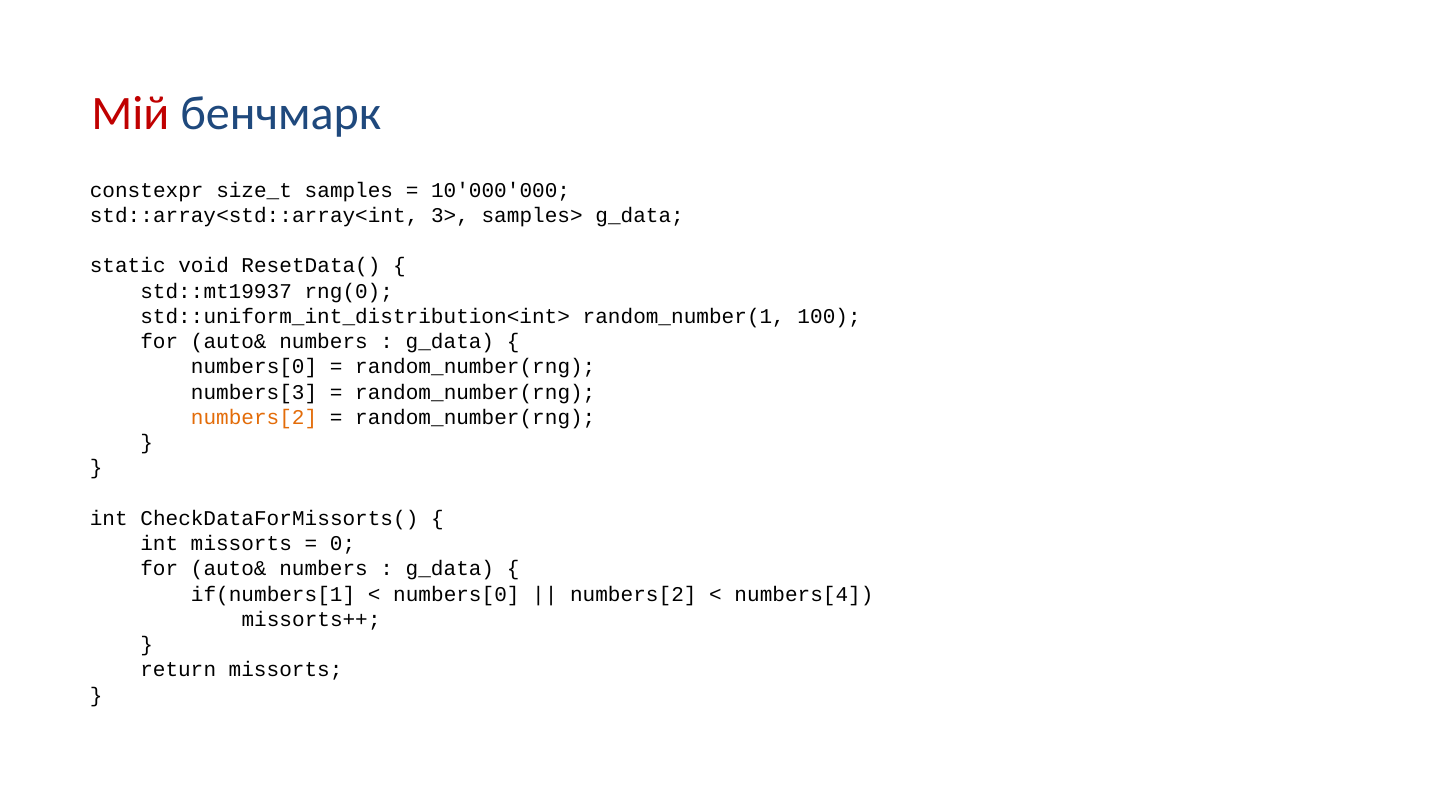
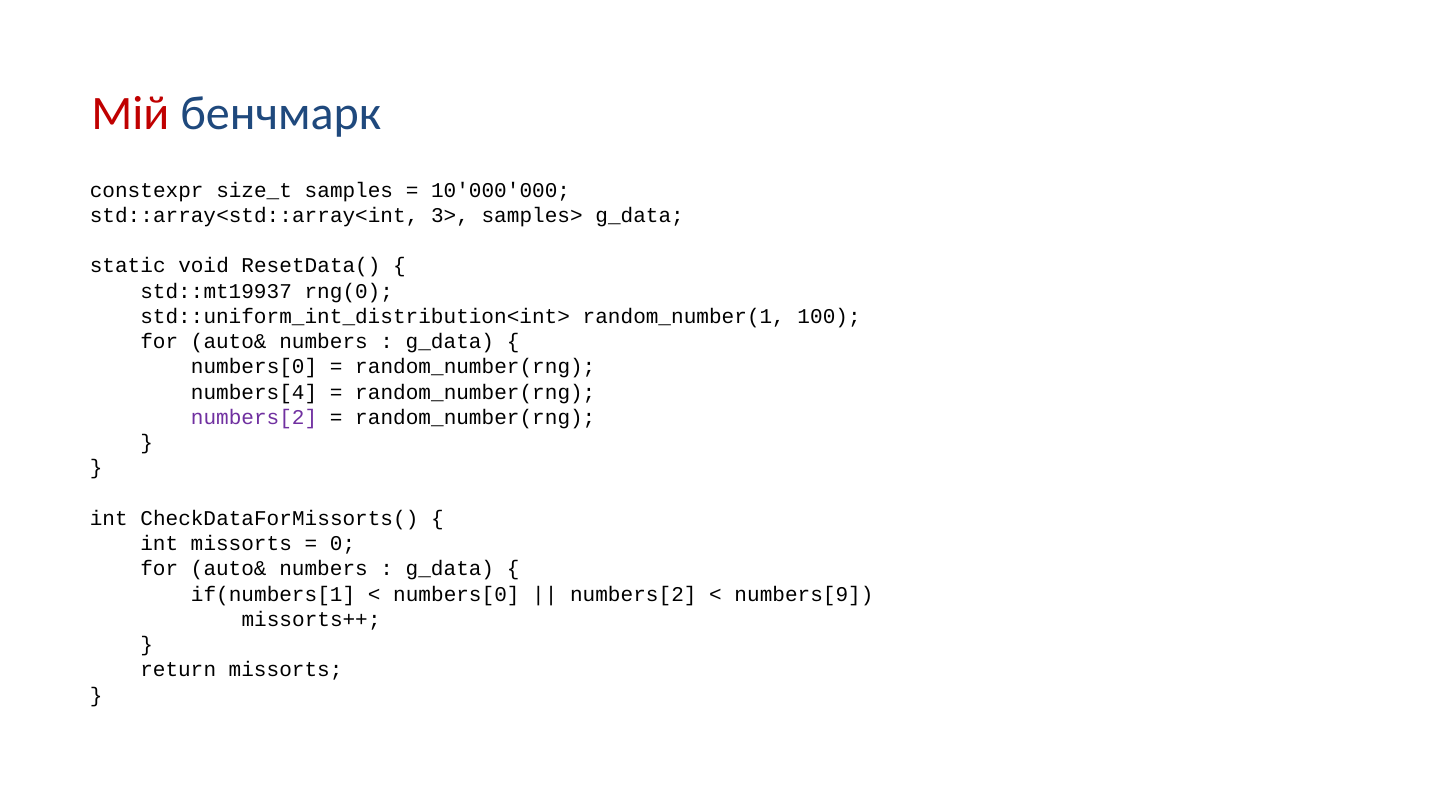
numbers[3: numbers[3 -> numbers[4
numbers[2 at (254, 418) colour: orange -> purple
numbers[4: numbers[4 -> numbers[9
